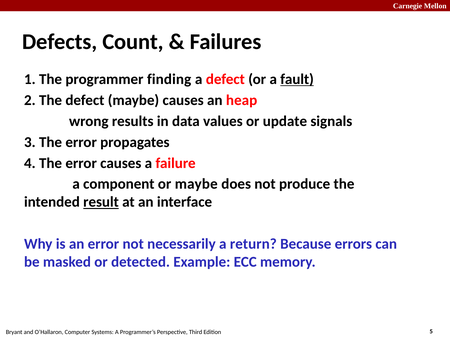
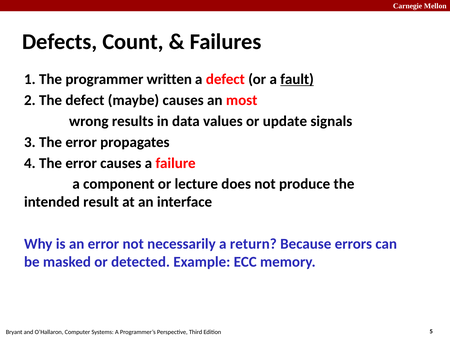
finding: finding -> written
heap: heap -> most
or maybe: maybe -> lecture
result underline: present -> none
